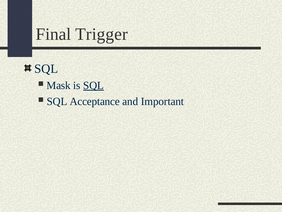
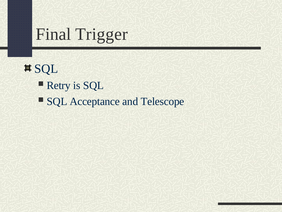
Mask: Mask -> Retry
SQL at (93, 85) underline: present -> none
Important: Important -> Telescope
